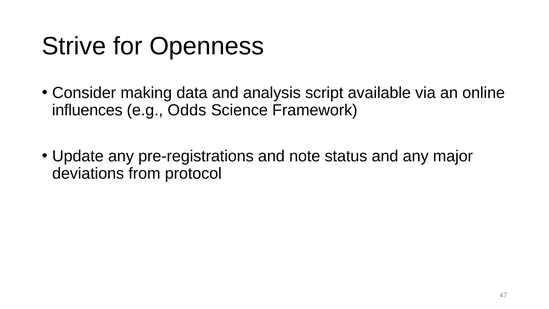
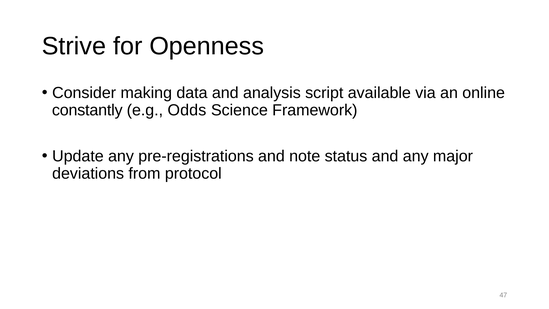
influences: influences -> constantly
